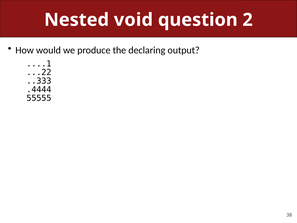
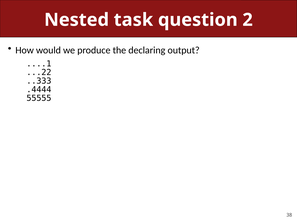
void: void -> task
